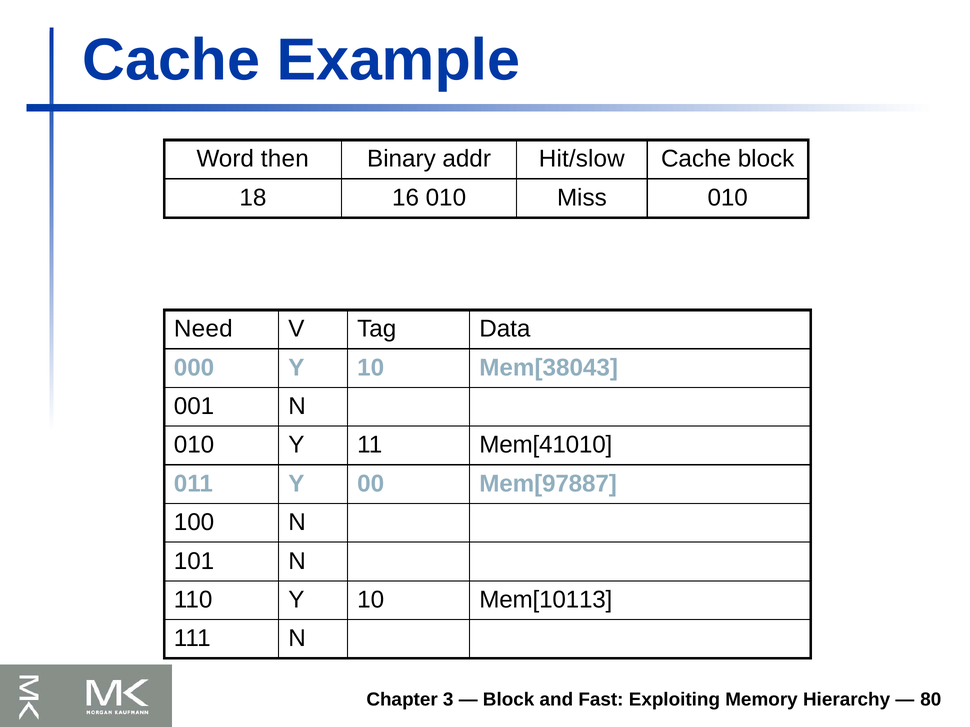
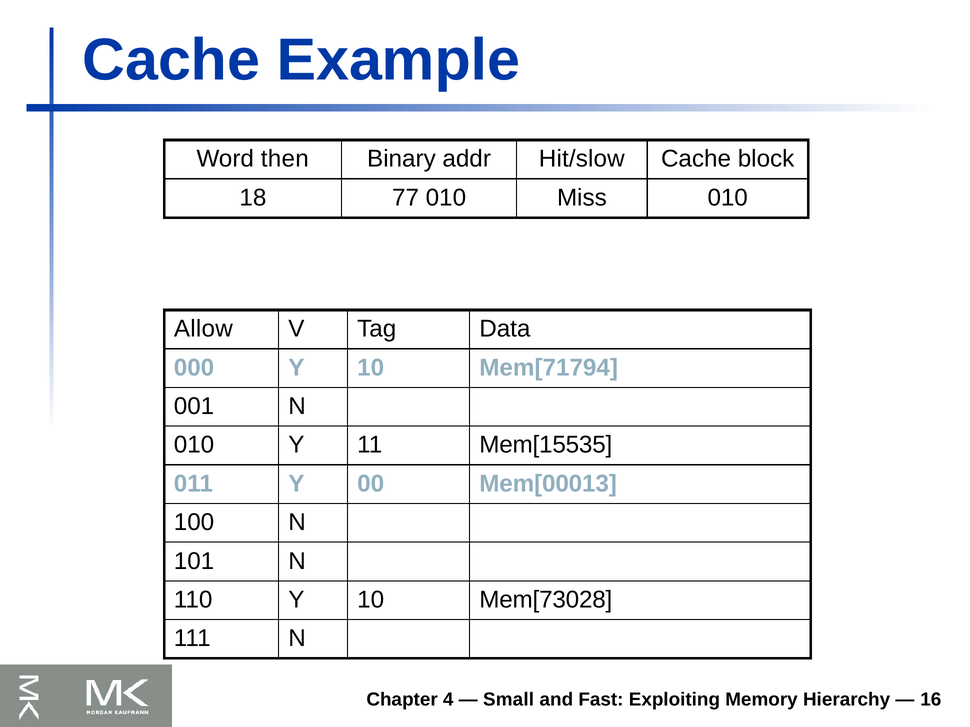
16: 16 -> 77
Need: Need -> Allow
Mem[38043: Mem[38043 -> Mem[71794
Mem[41010: Mem[41010 -> Mem[15535
Mem[97887: Mem[97887 -> Mem[00013
Mem[10113: Mem[10113 -> Mem[73028
3: 3 -> 4
Block at (509, 700): Block -> Small
80: 80 -> 16
